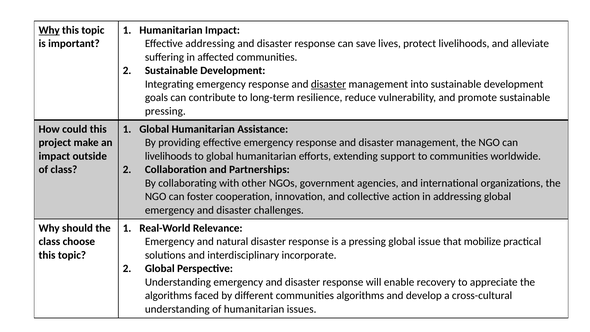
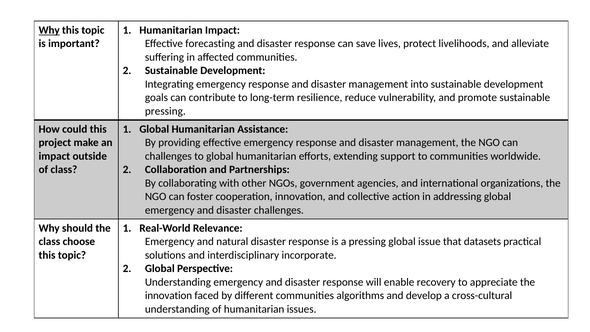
Effective addressing: addressing -> forecasting
disaster at (328, 84) underline: present -> none
livelihoods at (168, 156): livelihoods -> challenges
mobilize: mobilize -> datasets
algorithms at (168, 296): algorithms -> innovation
